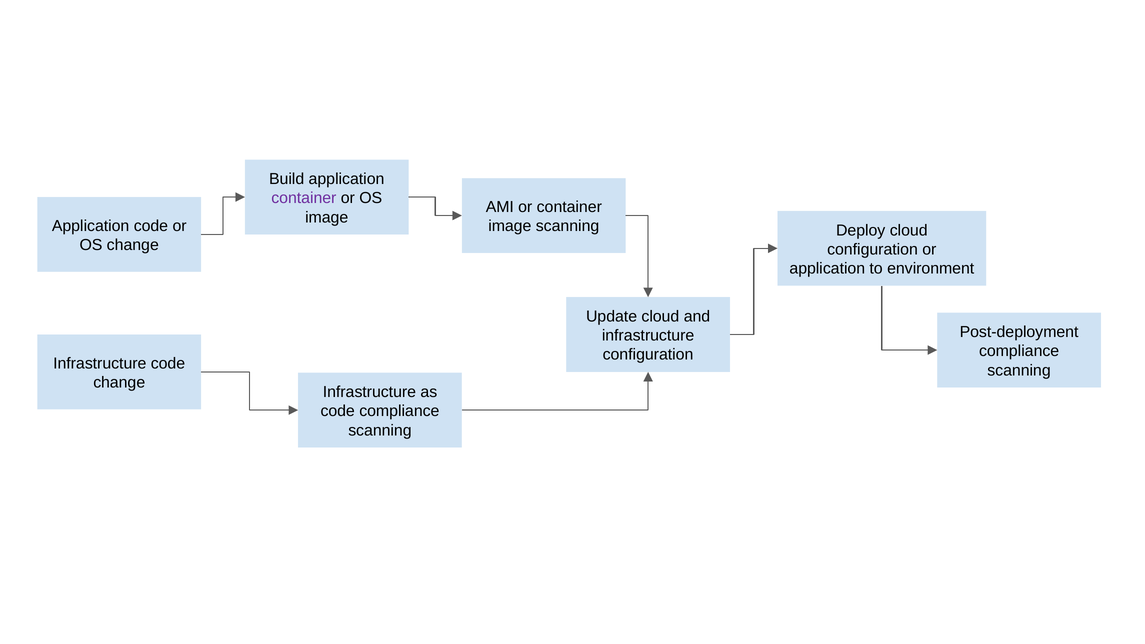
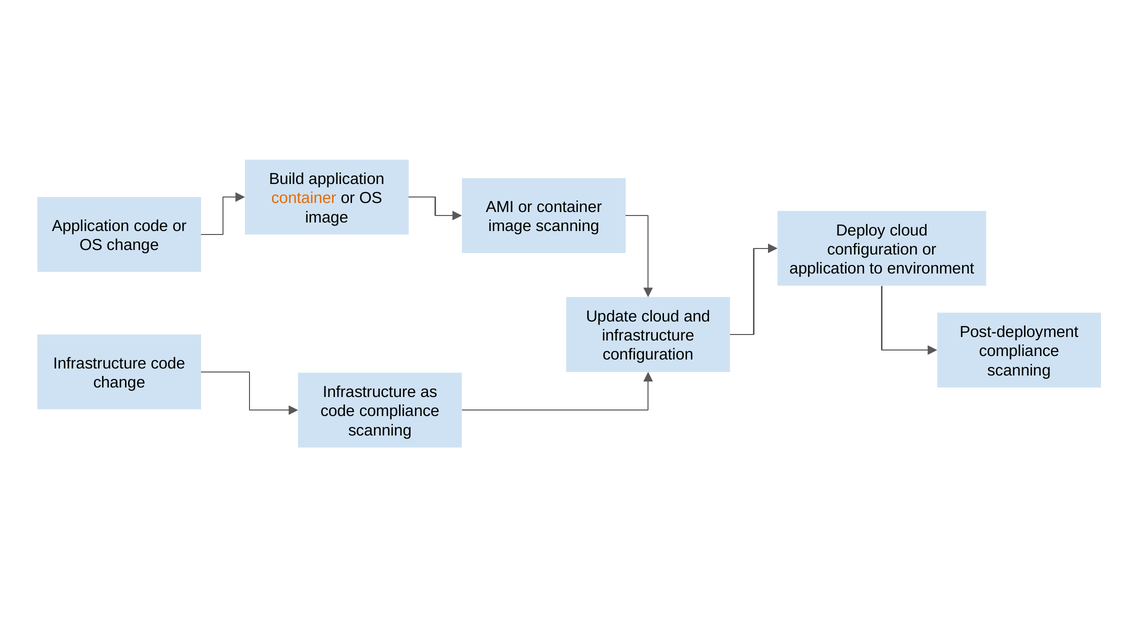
container at (304, 198) colour: purple -> orange
